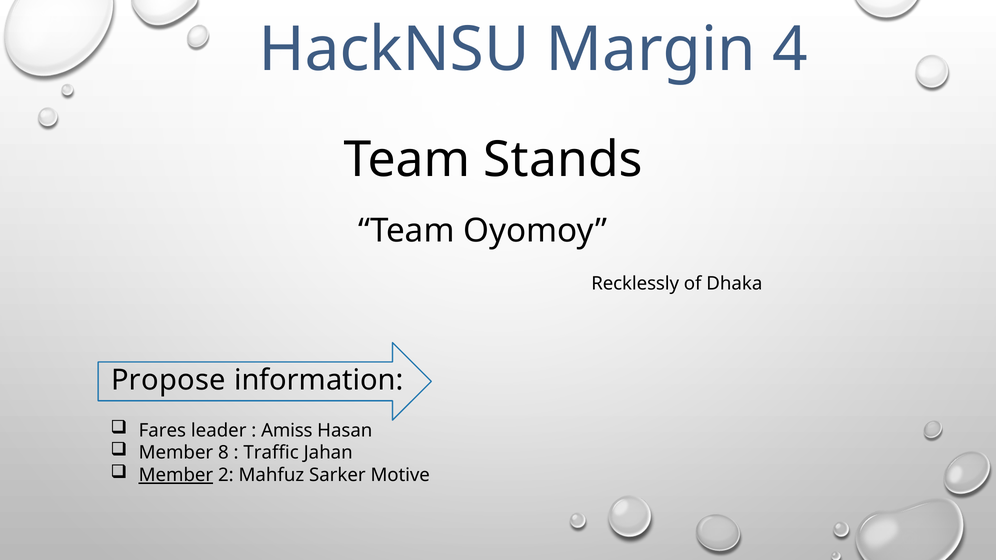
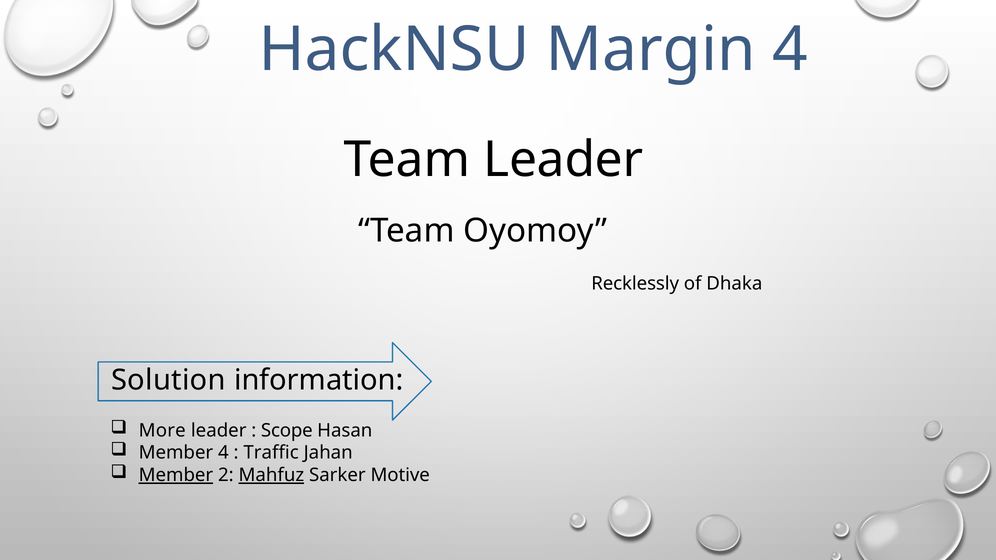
Team Stands: Stands -> Leader
Propose: Propose -> Solution
Fares: Fares -> More
Amiss: Amiss -> Scope
Member 8: 8 -> 4
Mahfuz underline: none -> present
